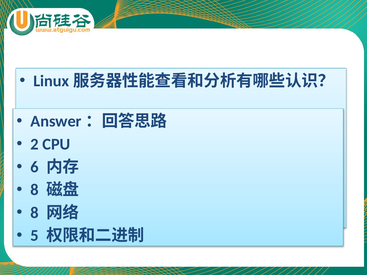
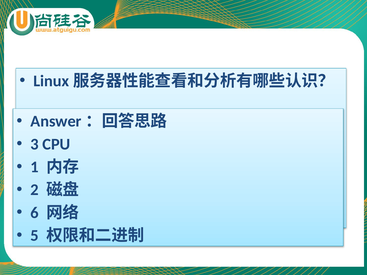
2: 2 -> 3
6: 6 -> 1
8 at (35, 190): 8 -> 2
8 at (35, 213): 8 -> 6
